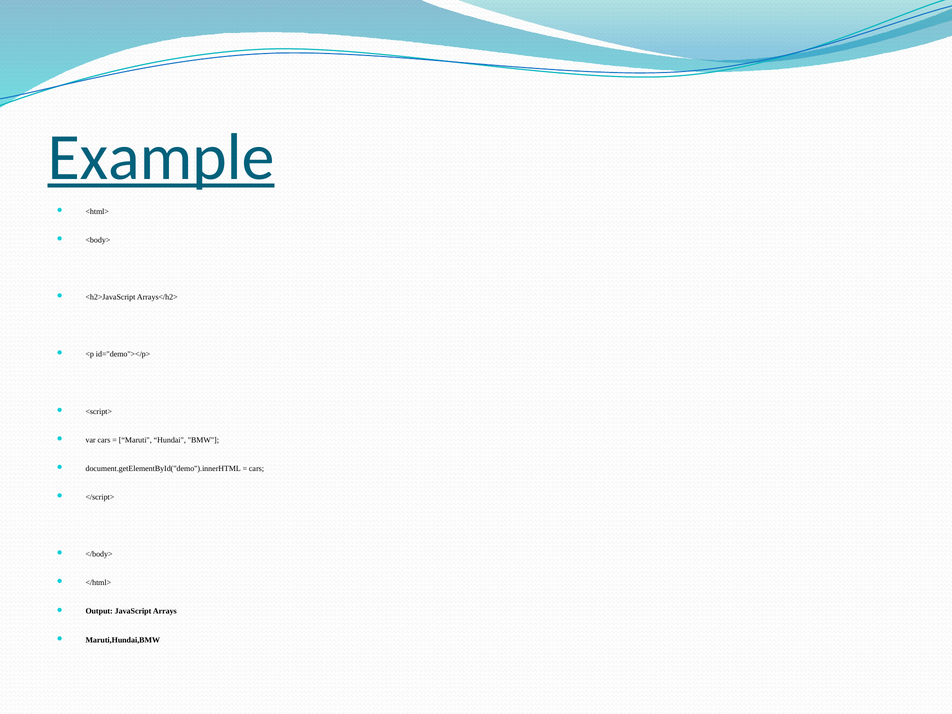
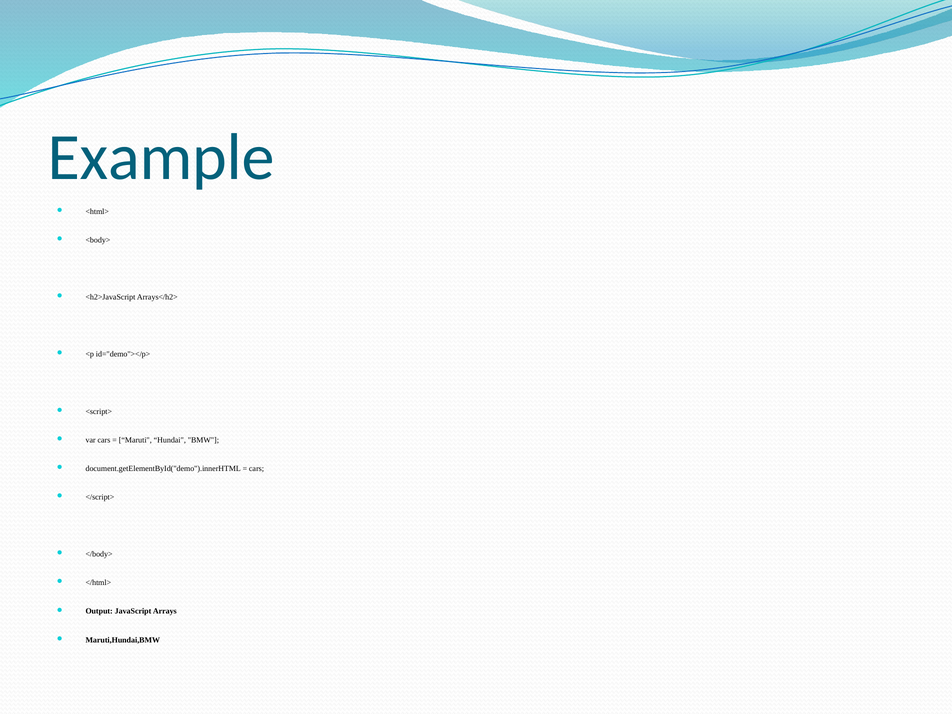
Example underline: present -> none
